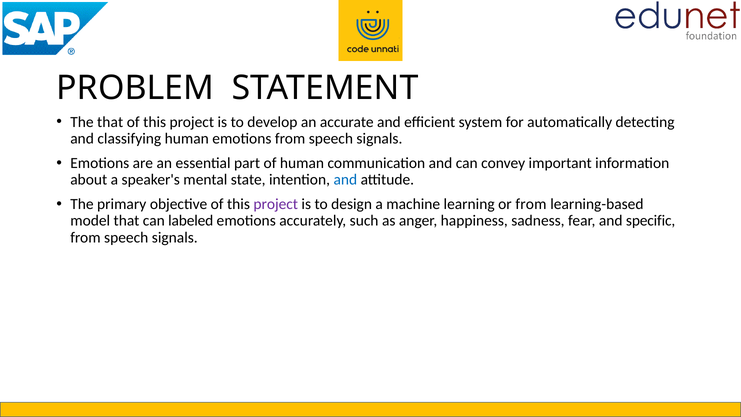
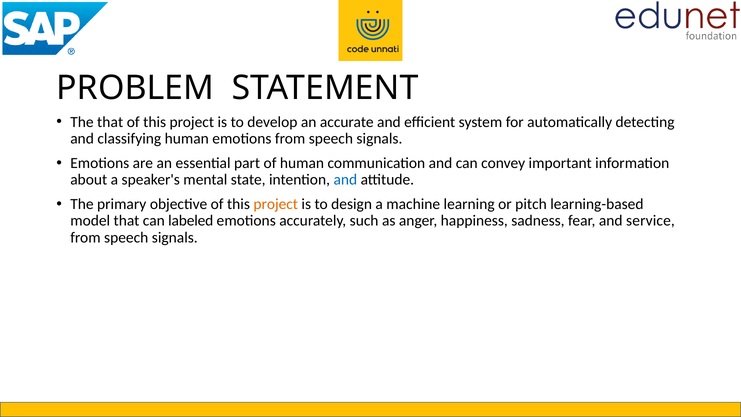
project at (276, 204) colour: purple -> orange
or from: from -> pitch
specific: specific -> service
